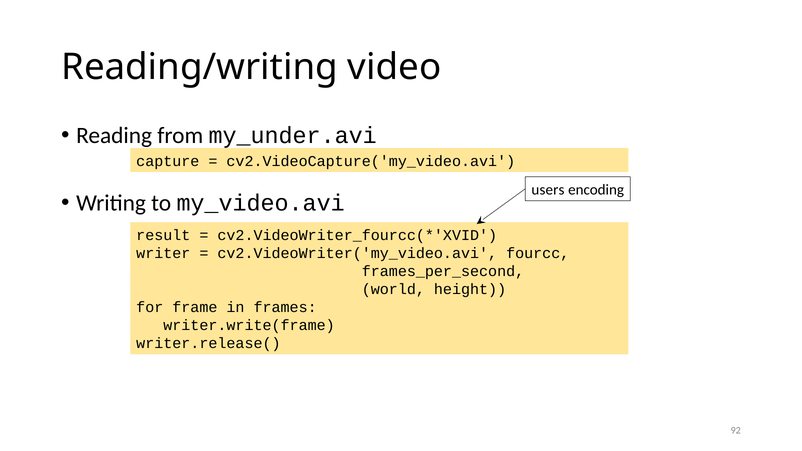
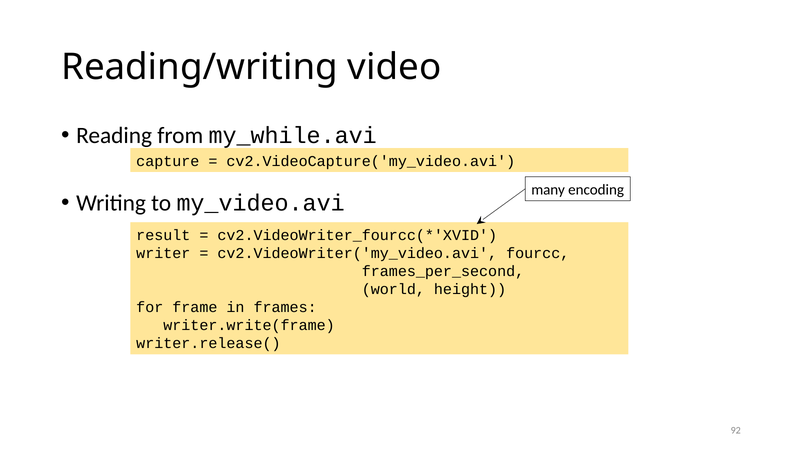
my_under.avi: my_under.avi -> my_while.avi
users: users -> many
